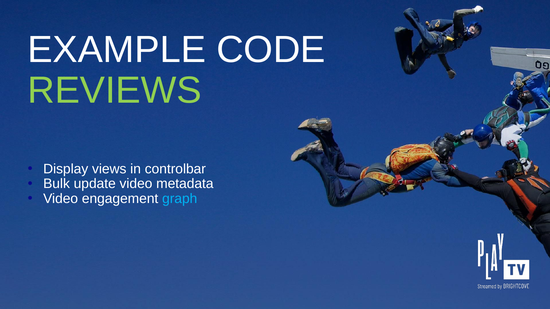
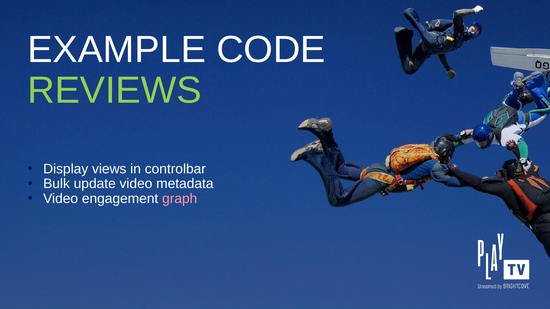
graph colour: light blue -> pink
